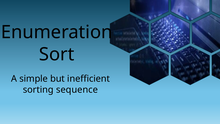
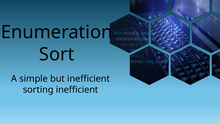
sorting sequence: sequence -> inefficient
